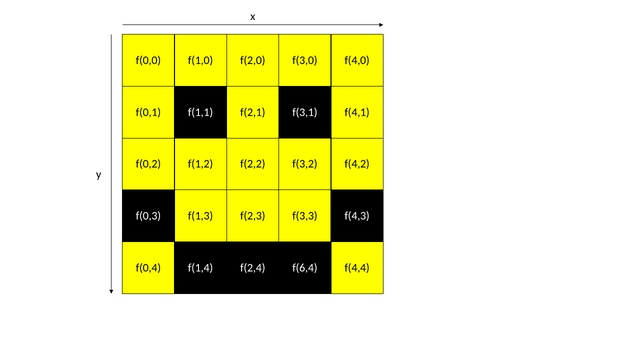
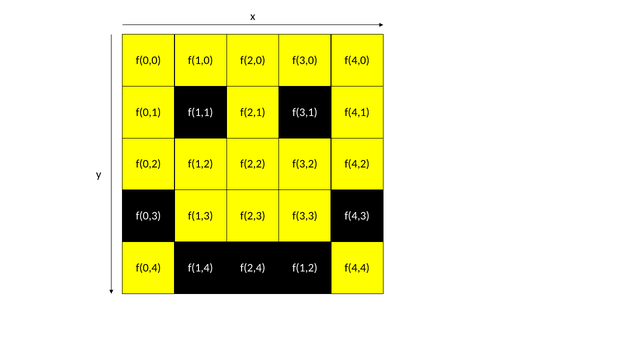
f(2,4 f(6,4: f(6,4 -> f(1,2
